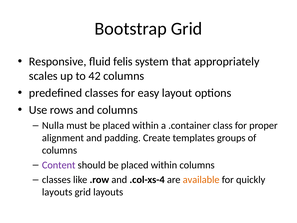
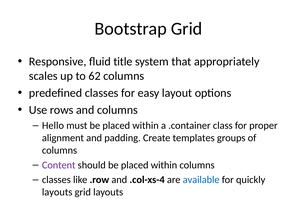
felis: felis -> title
42: 42 -> 62
Nulla: Nulla -> Hello
available colour: orange -> blue
